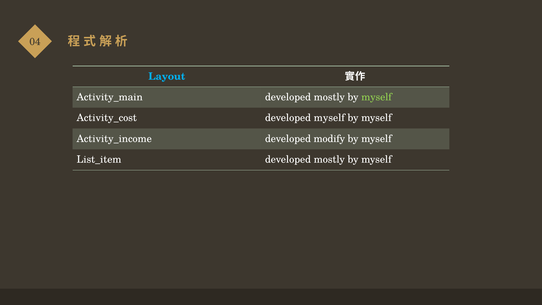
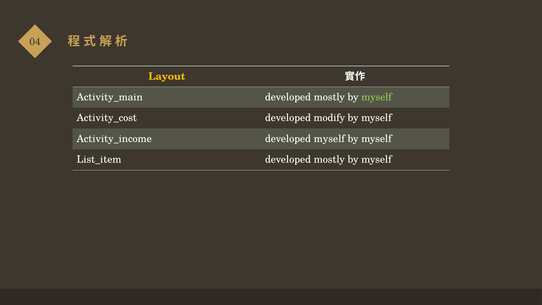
Layout colour: light blue -> yellow
developed myself: myself -> modify
developed modify: modify -> myself
